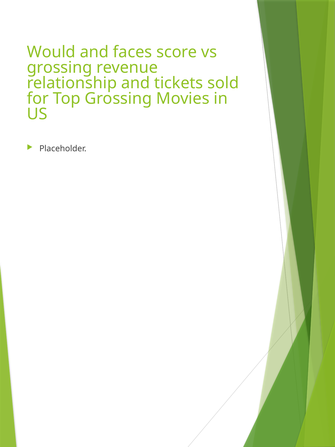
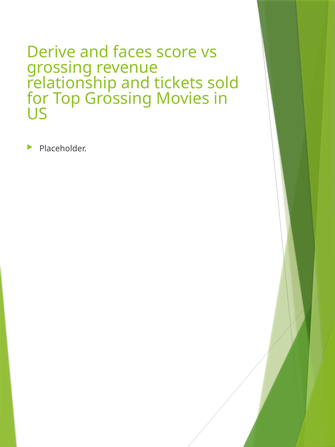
Would: Would -> Derive
